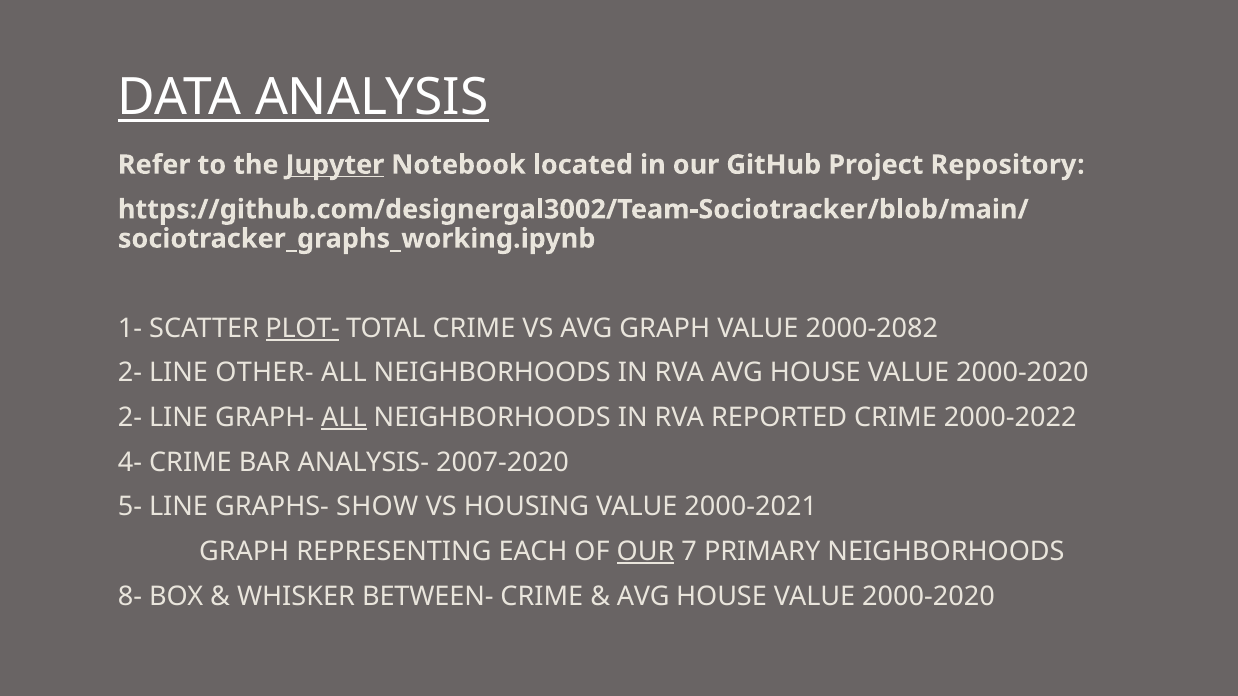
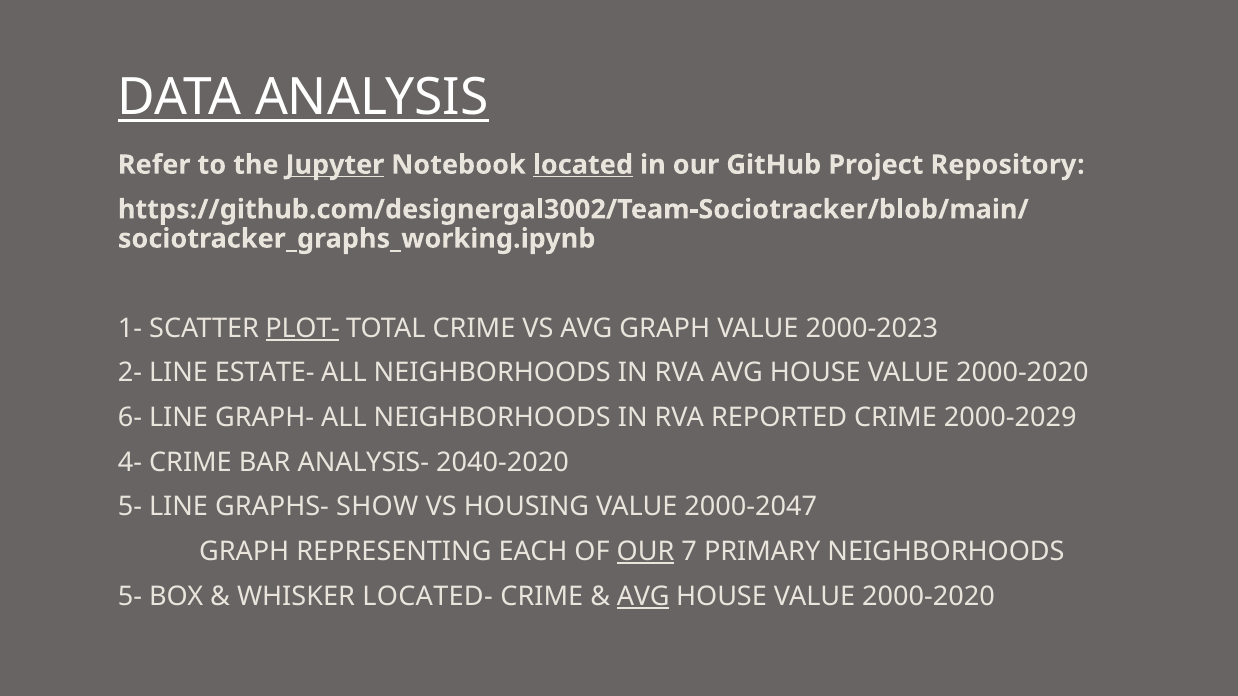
located underline: none -> present
2000-2082: 2000-2082 -> 2000-2023
OTHER-: OTHER- -> ESTATE-
2- at (130, 418): 2- -> 6-
ALL at (344, 418) underline: present -> none
2000-2022: 2000-2022 -> 2000-2029
2007-2020: 2007-2020 -> 2040-2020
2000-2021: 2000-2021 -> 2000-2047
8- at (130, 596): 8- -> 5-
BETWEEN-: BETWEEN- -> LOCATED-
AVG at (643, 596) underline: none -> present
